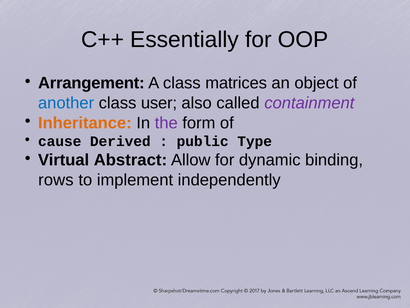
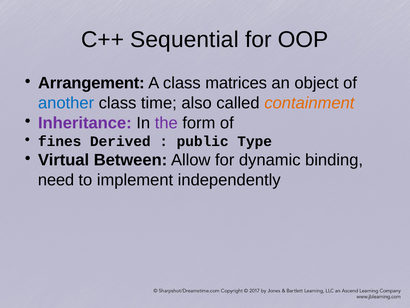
Essentially: Essentially -> Sequential
user: user -> time
containment colour: purple -> orange
Inheritance colour: orange -> purple
cause: cause -> fines
Abstract: Abstract -> Between
rows: rows -> need
